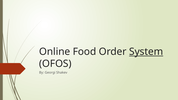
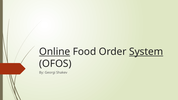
Online underline: none -> present
